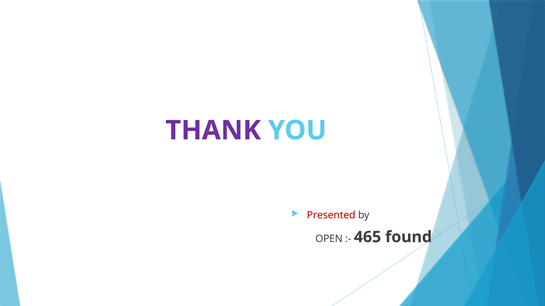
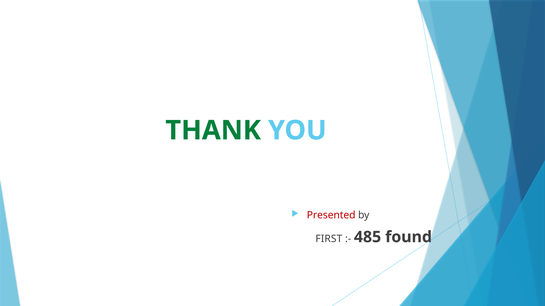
THANK colour: purple -> green
OPEN: OPEN -> FIRST
465: 465 -> 485
